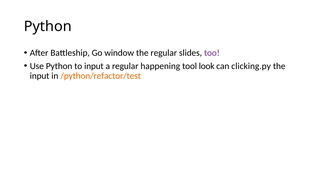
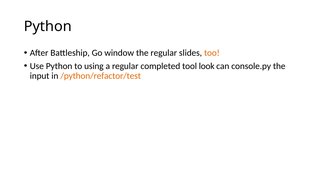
too colour: purple -> orange
to input: input -> using
happening: happening -> completed
clicking.py: clicking.py -> console.py
